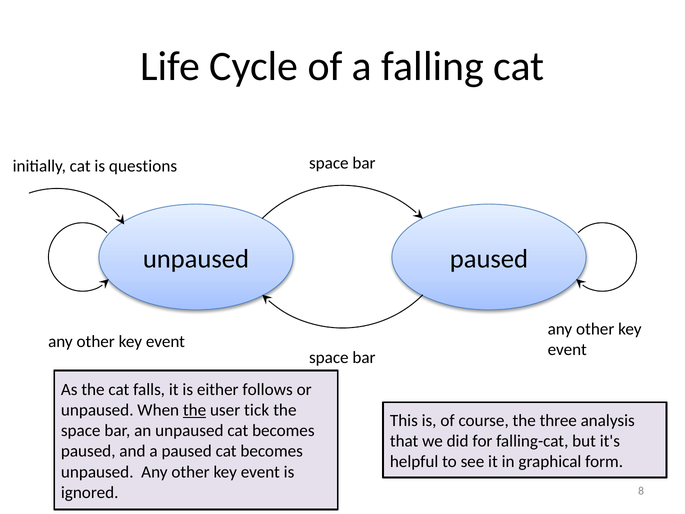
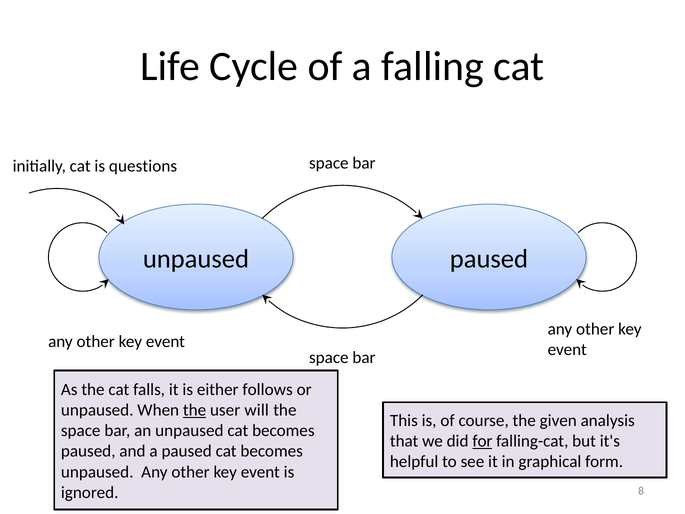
tick: tick -> will
three: three -> given
for underline: none -> present
